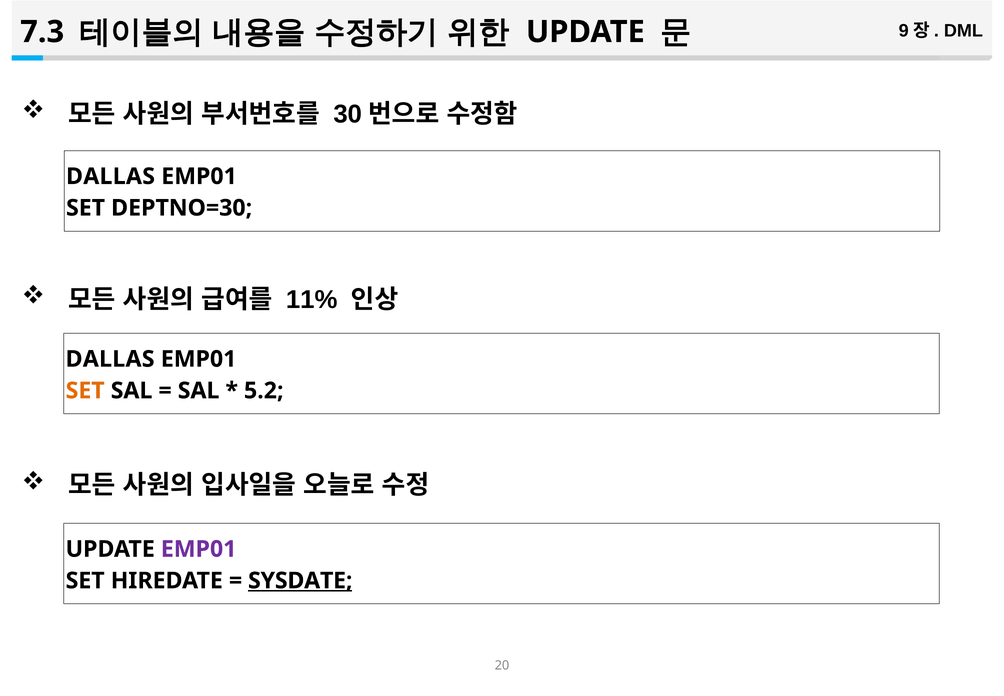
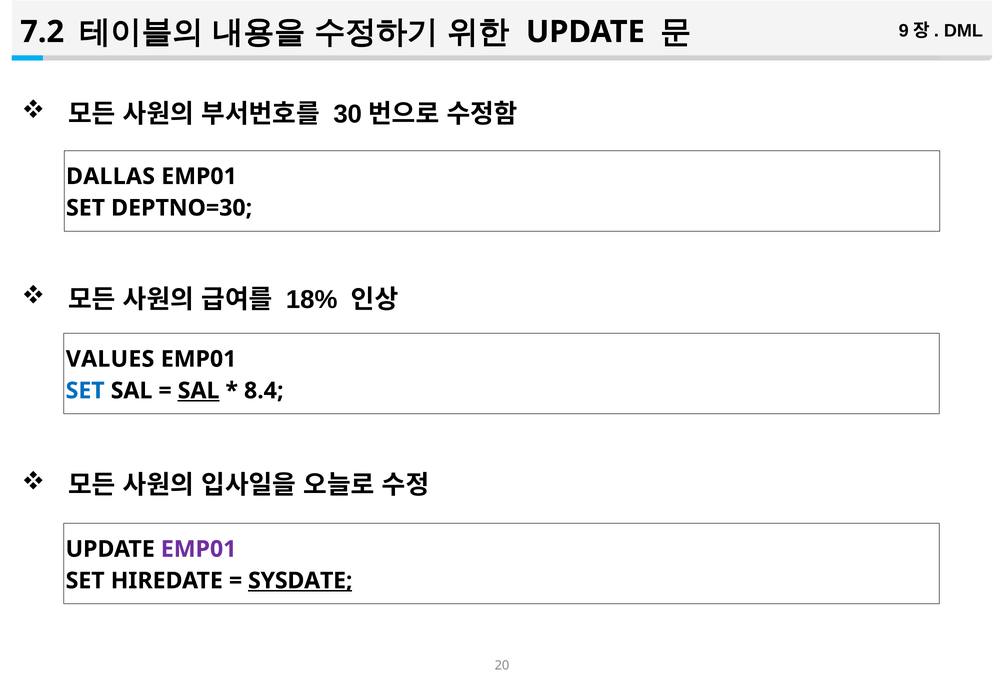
7.3: 7.3 -> 7.2
11%: 11% -> 18%
DALLAS at (110, 359): DALLAS -> VALUES
SET at (85, 390) colour: orange -> blue
SAL at (199, 390) underline: none -> present
5.2: 5.2 -> 8.4
